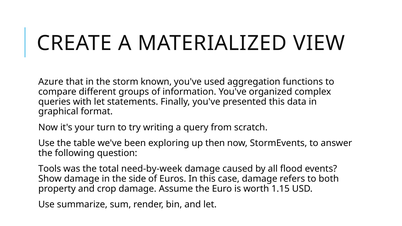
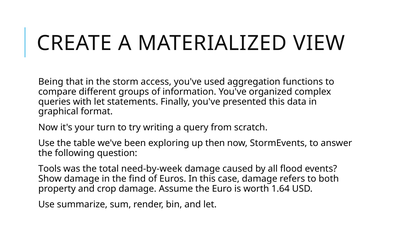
Azure: Azure -> Being
known: known -> access
side: side -> find
1.15: 1.15 -> 1.64
